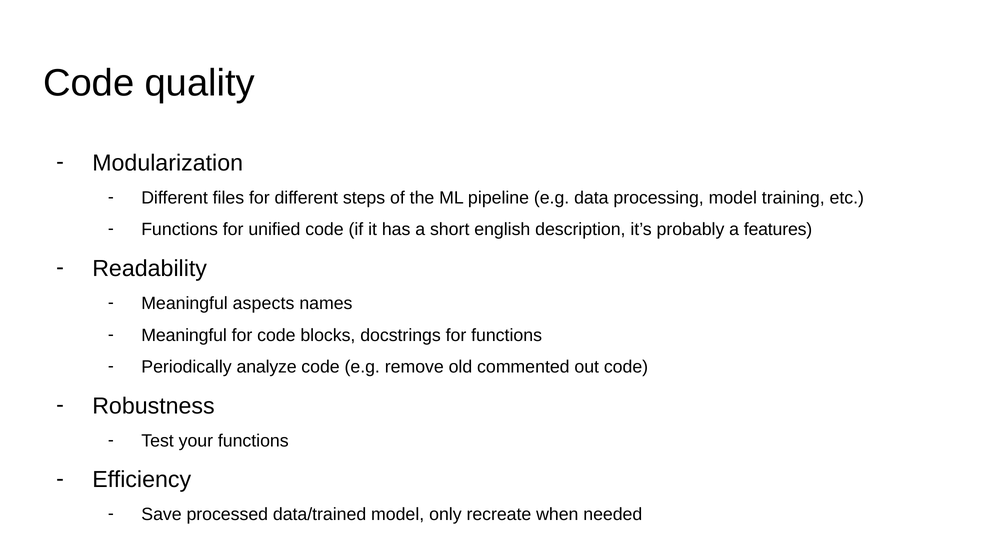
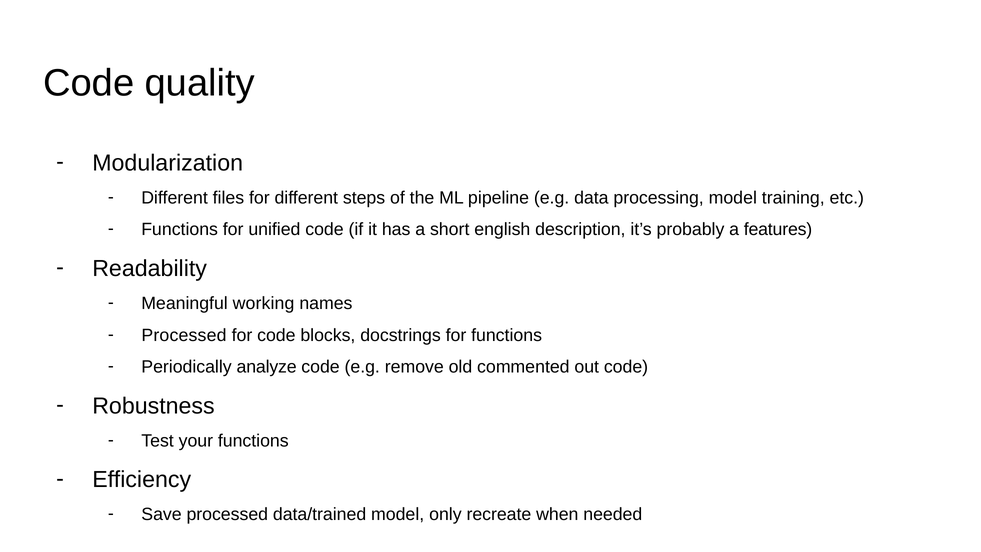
aspects: aspects -> working
Meaningful at (184, 335): Meaningful -> Processed
